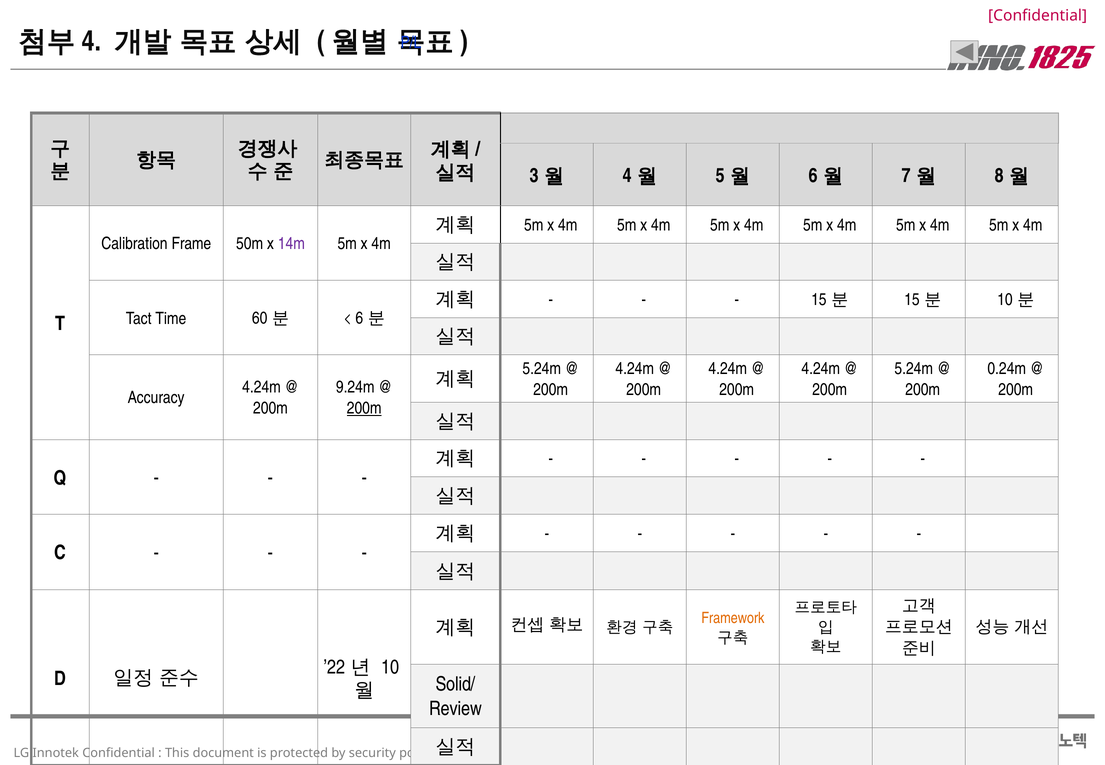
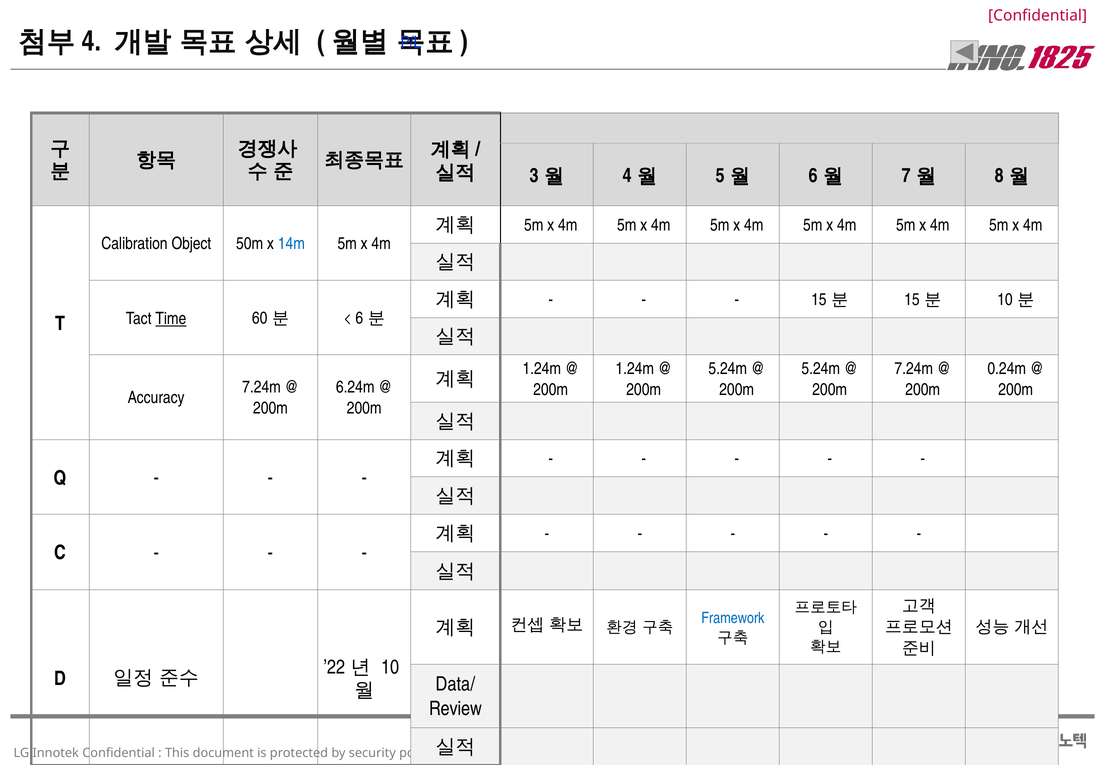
Frame: Frame -> Object
14m colour: purple -> blue
Time underline: none -> present
5.24m at (542, 369): 5.24m -> 1.24m
4.24m at (635, 369): 4.24m -> 1.24m
4.24m at (728, 369): 4.24m -> 5.24m
4.24m at (821, 369): 4.24m -> 5.24m
5.24m at (914, 369): 5.24m -> 7.24m
4.24m at (262, 387): 4.24m -> 7.24m
9.24m: 9.24m -> 6.24m
200m at (364, 408) underline: present -> none
Framework colour: orange -> blue
Solid/: Solid/ -> Data/
